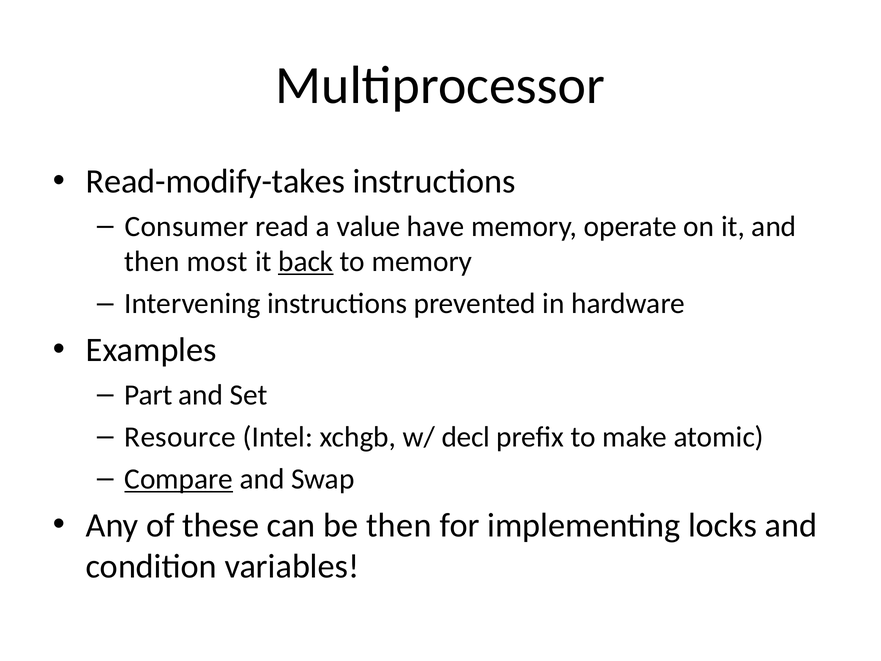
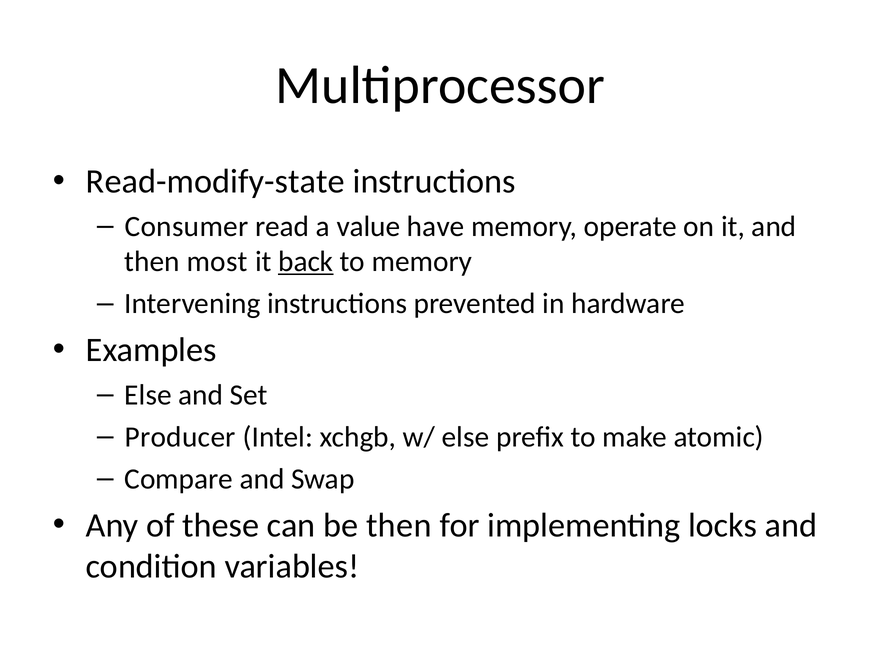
Read-modify-takes: Read-modify-takes -> Read-modify-state
Part at (148, 395): Part -> Else
Resource: Resource -> Producer
w/ decl: decl -> else
Compare underline: present -> none
